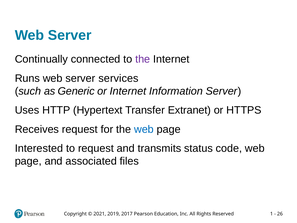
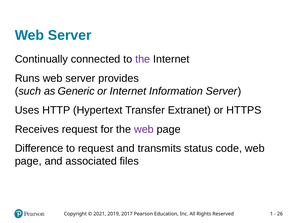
services: services -> provides
web at (144, 129) colour: blue -> purple
Interested: Interested -> Difference
